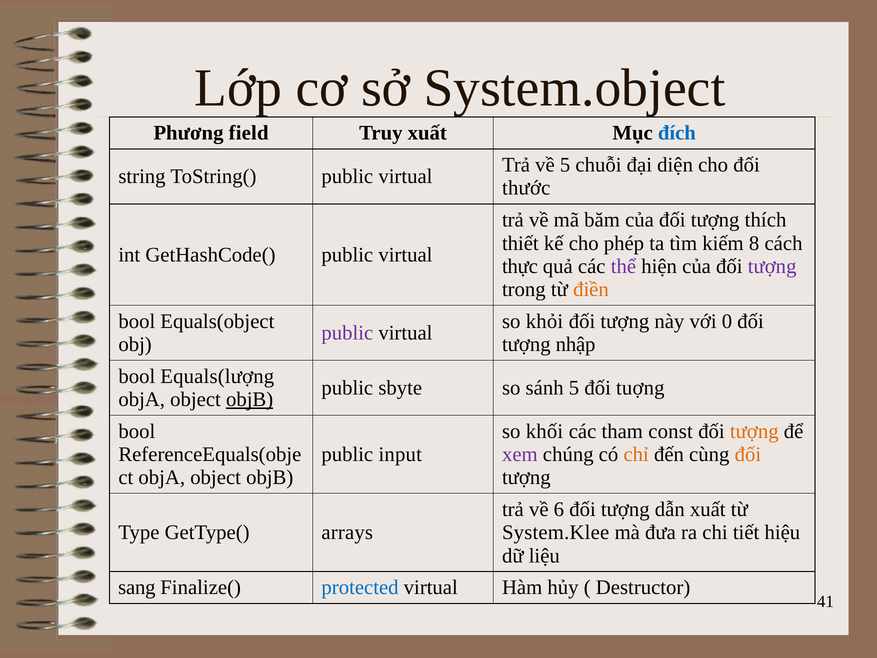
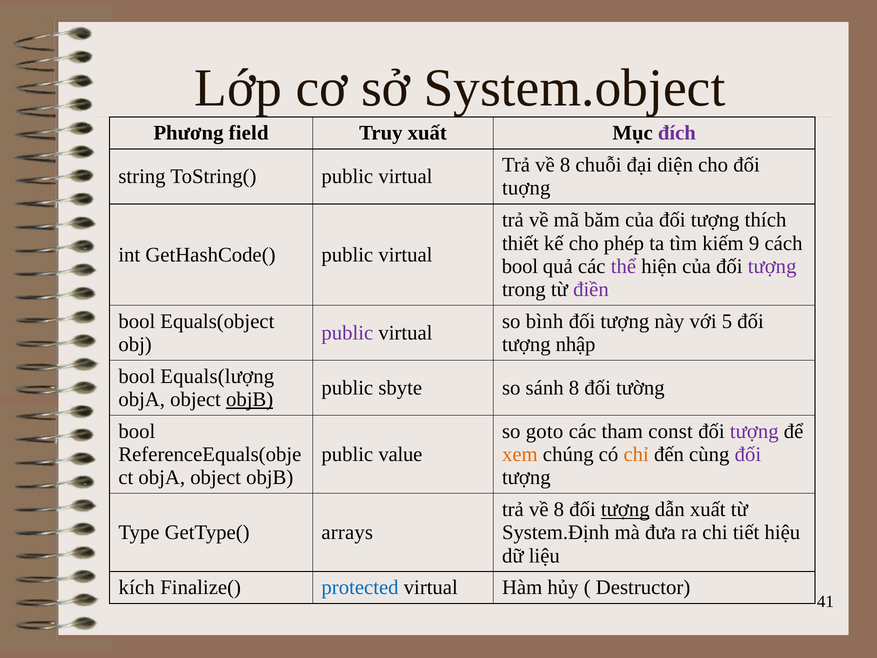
đích colour: blue -> purple
5 at (565, 165): 5 -> 8
thước: thước -> tuợng
8: 8 -> 9
thực at (520, 266): thực -> bool
điền colour: orange -> purple
khỏi: khỏi -> bình
0: 0 -> 5
sánh 5: 5 -> 8
tuợng: tuợng -> tường
khối: khối -> goto
tượng at (754, 431) colour: orange -> purple
input: input -> value
xem colour: purple -> orange
đối at (748, 454) colour: orange -> purple
6 at (559, 509): 6 -> 8
tượng at (625, 509) underline: none -> present
System.Klee: System.Klee -> System.Định
sang: sang -> kích
